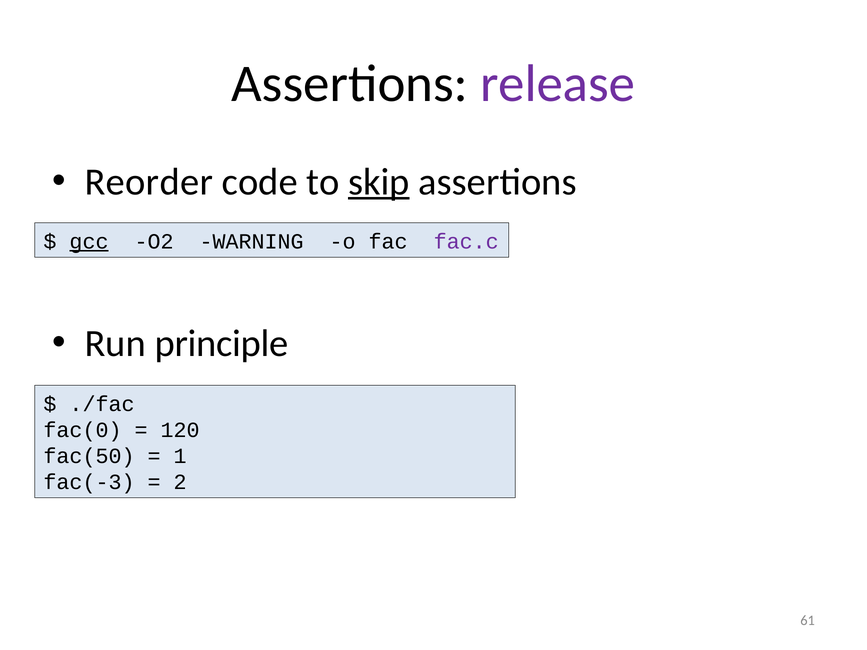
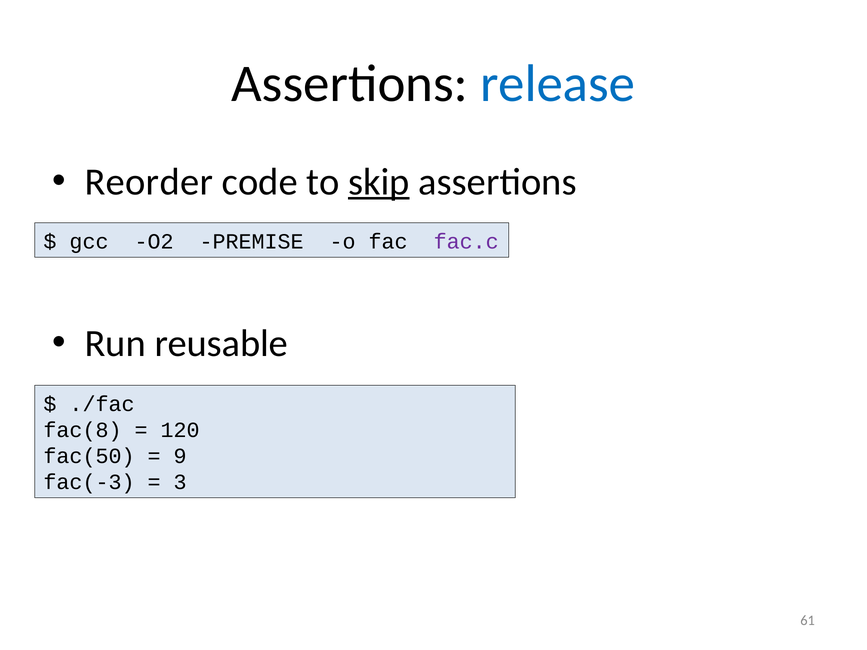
release colour: purple -> blue
gcc underline: present -> none
WARNING: WARNING -> PREMISE
principle: principle -> reusable
fac(0: fac(0 -> fac(8
1: 1 -> 9
2: 2 -> 3
